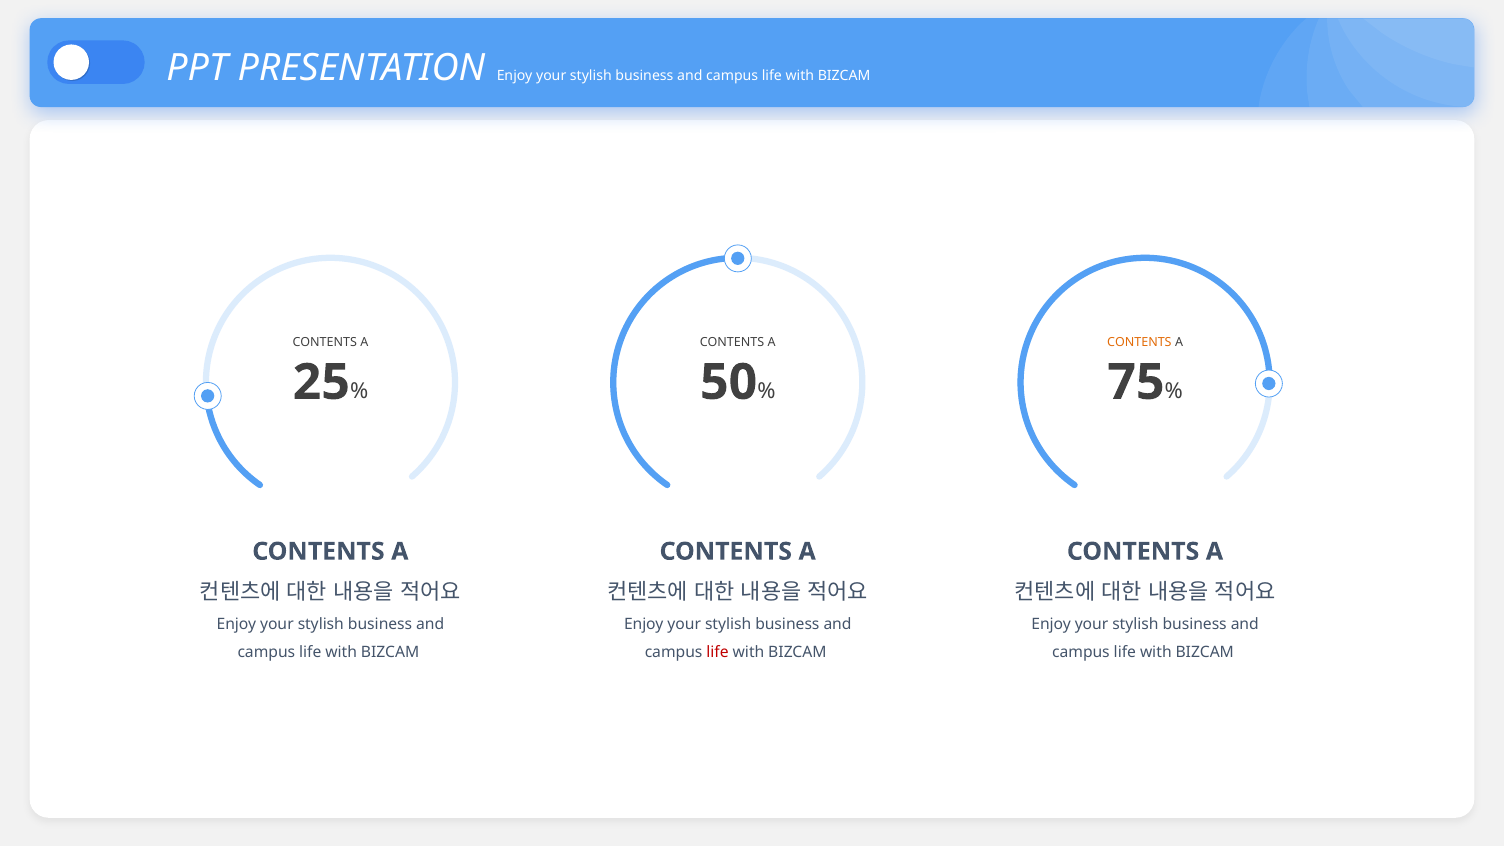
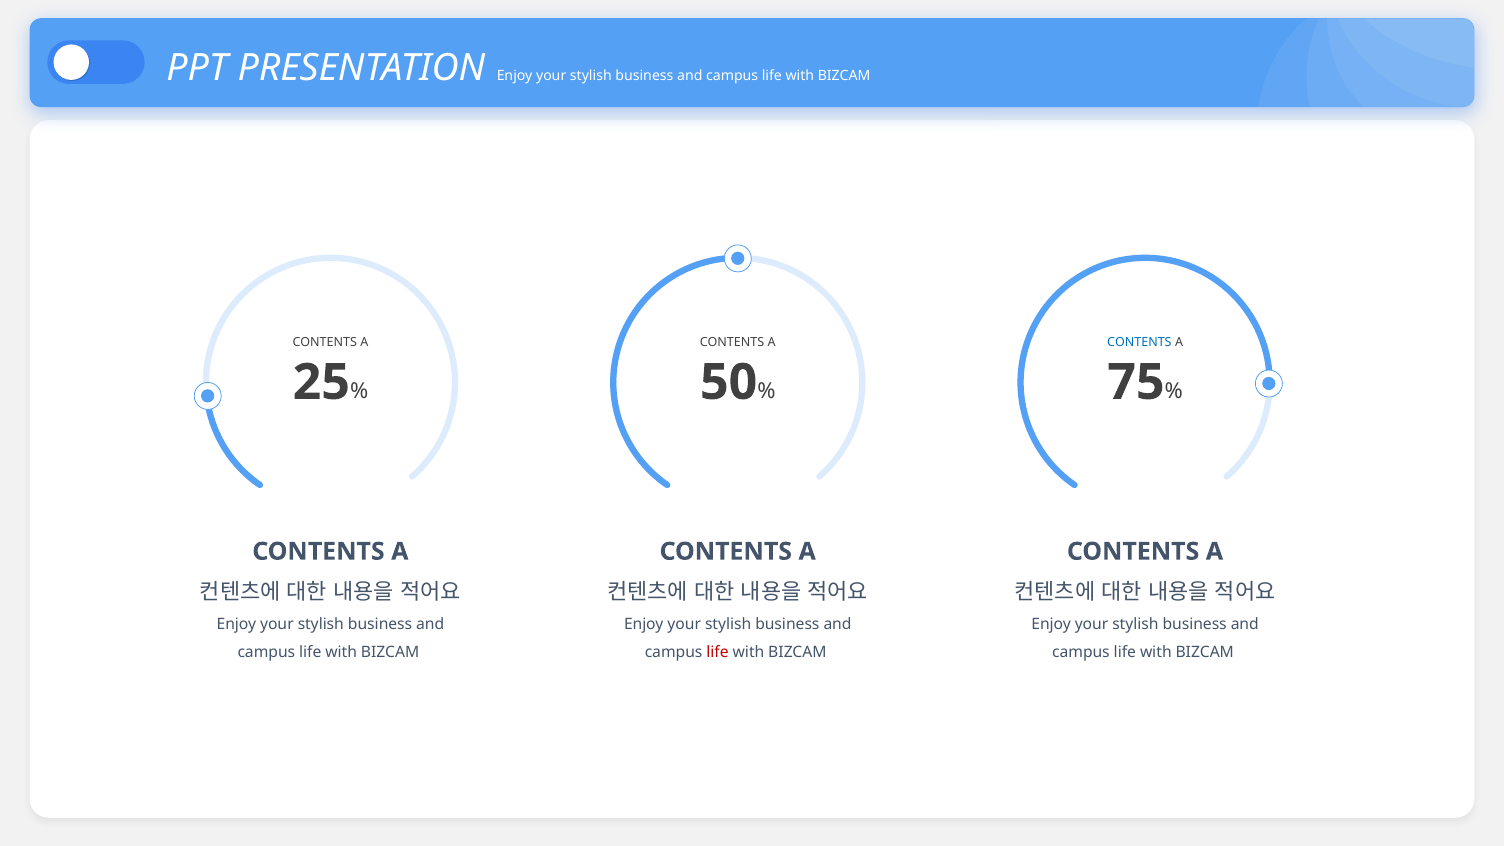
CONTENTS at (1139, 342) colour: orange -> blue
